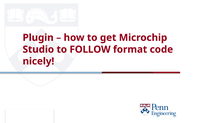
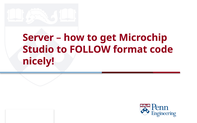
Plugin: Plugin -> Server
